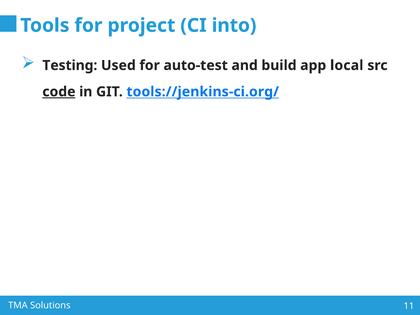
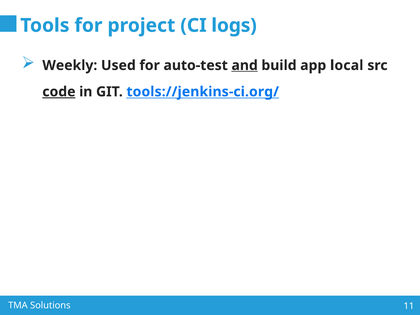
into: into -> logs
Testing: Testing -> Weekly
and underline: none -> present
